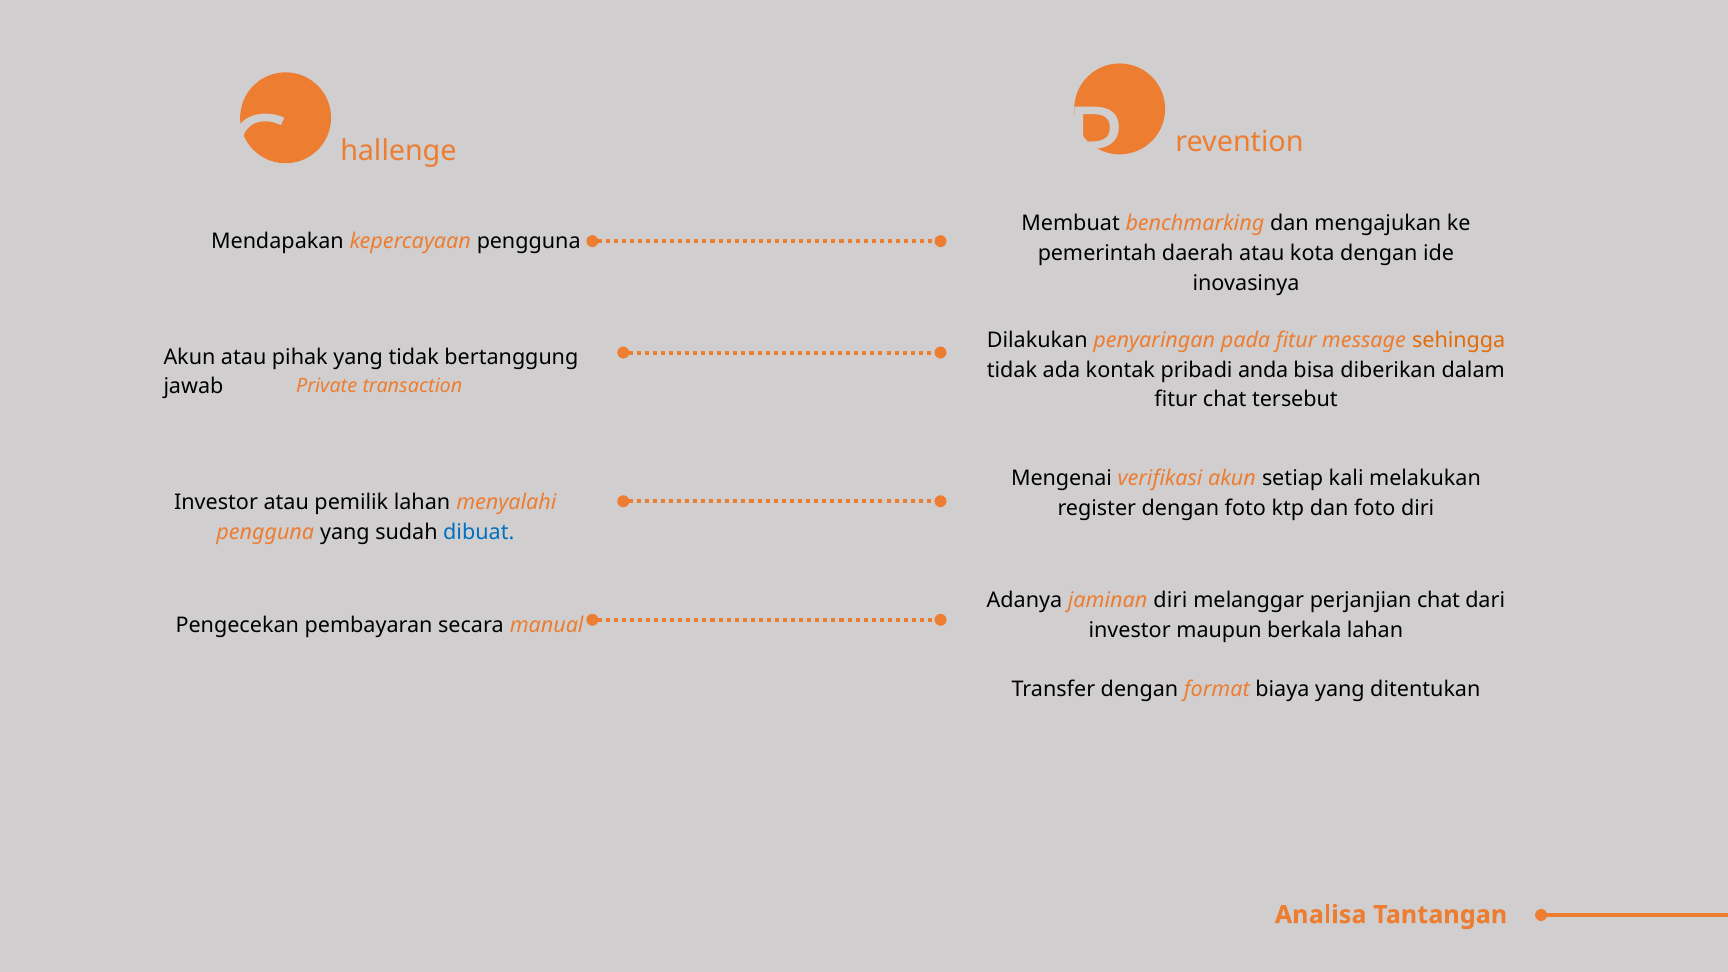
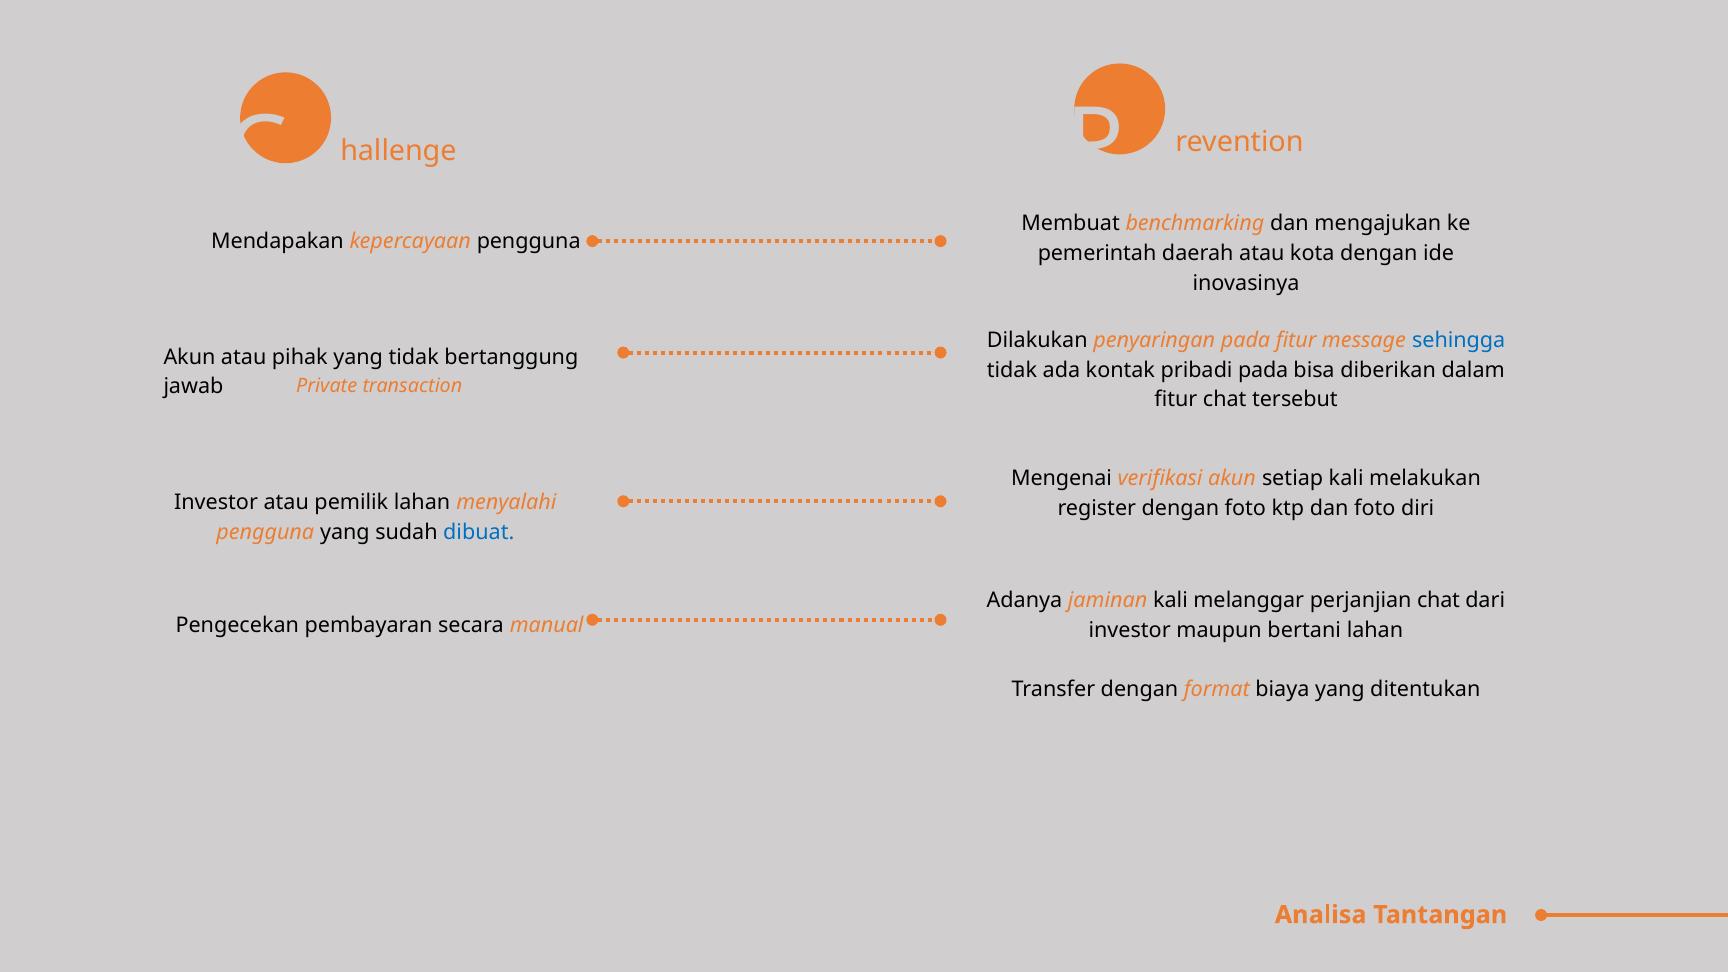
sehingga colour: orange -> blue
pribadi anda: anda -> pada
jaminan diri: diri -> kali
berkala: berkala -> bertani
